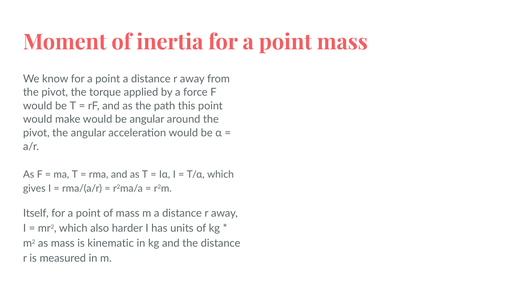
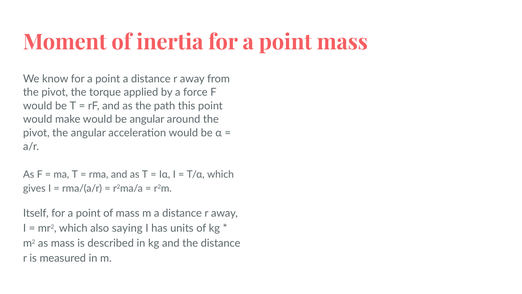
harder: harder -> saying
kinematic: kinematic -> described
